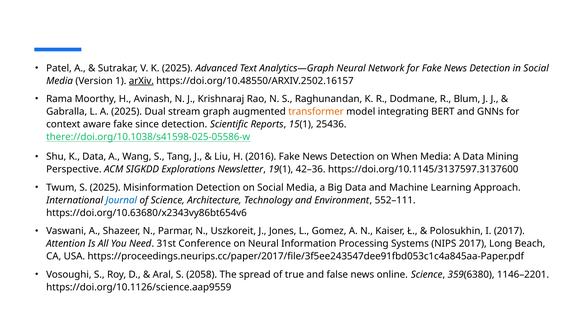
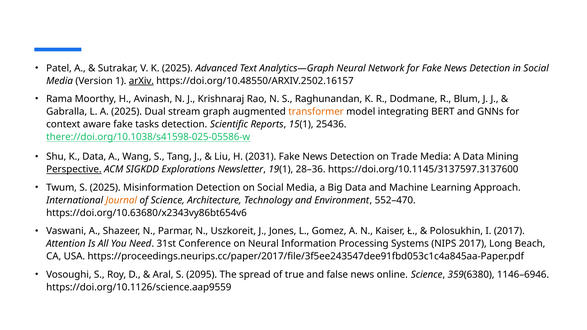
since: since -> tasks
2016: 2016 -> 2031
When: When -> Trade
Perspective underline: none -> present
42–36: 42–36 -> 28–36
Journal colour: blue -> orange
552–111: 552–111 -> 552–470
2058: 2058 -> 2095
1146–2201: 1146–2201 -> 1146–6946
